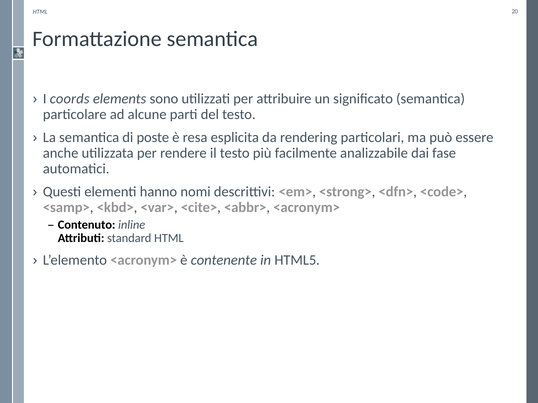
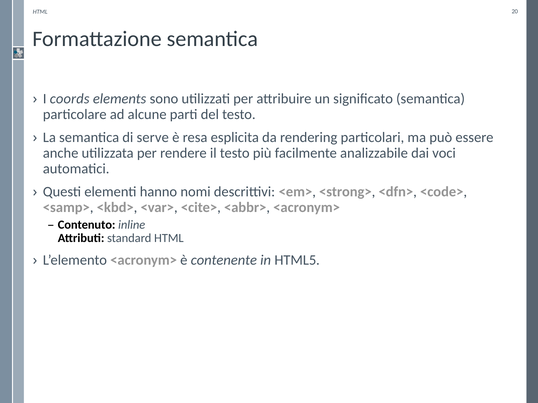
poste: poste -> serve
fase: fase -> voci
